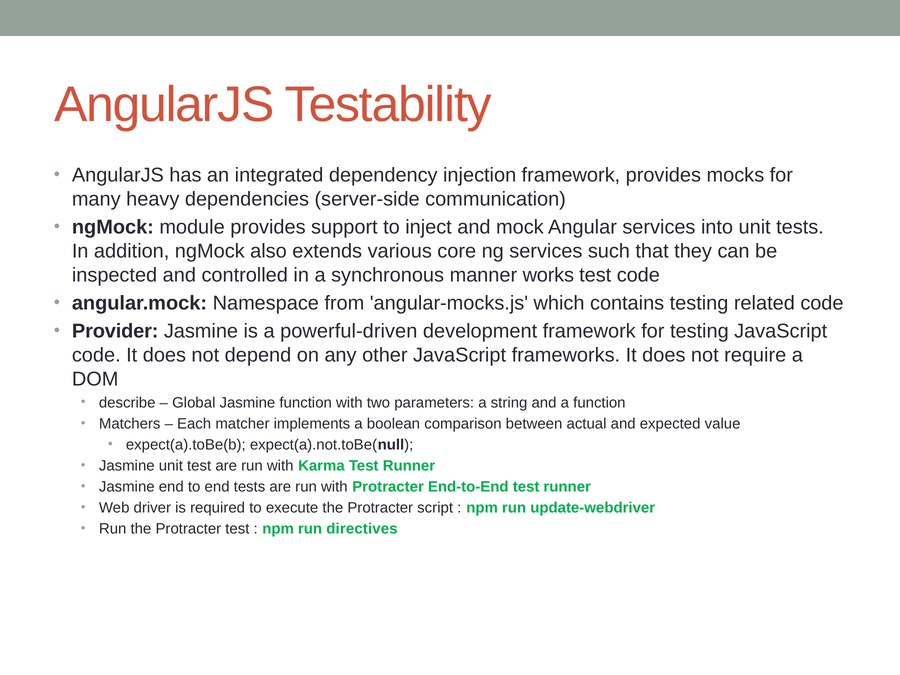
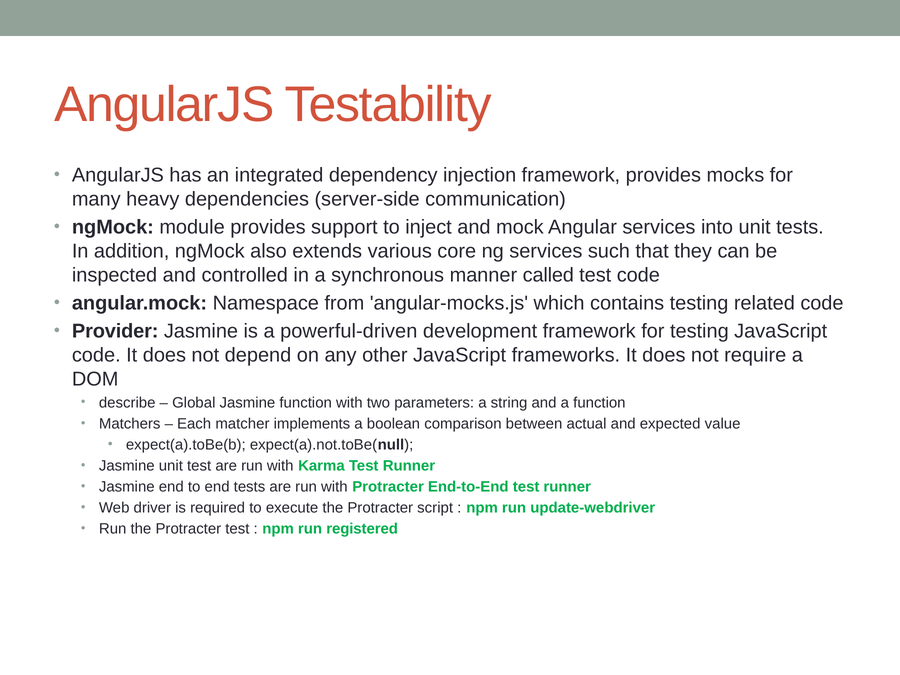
works: works -> called
directives: directives -> registered
